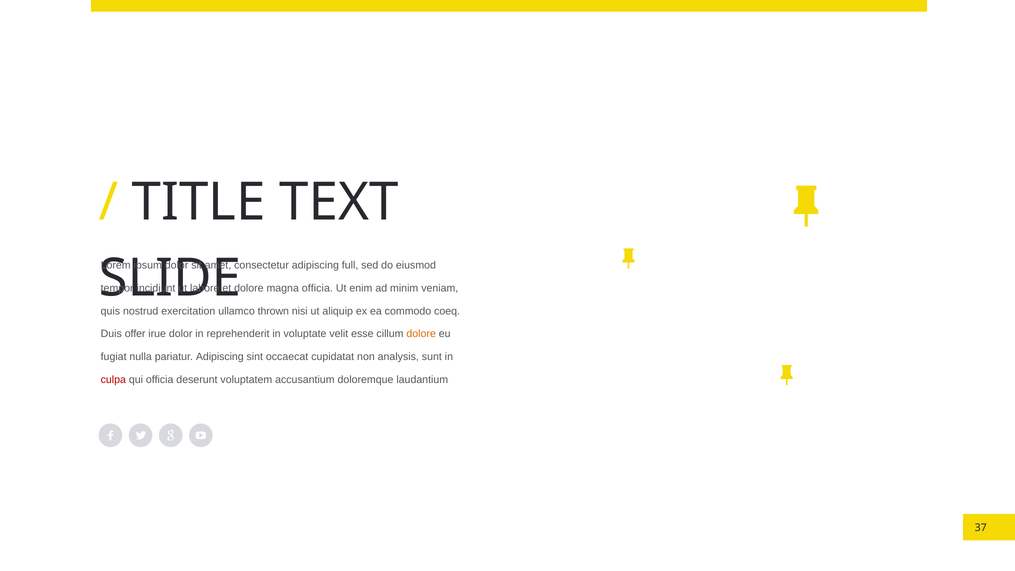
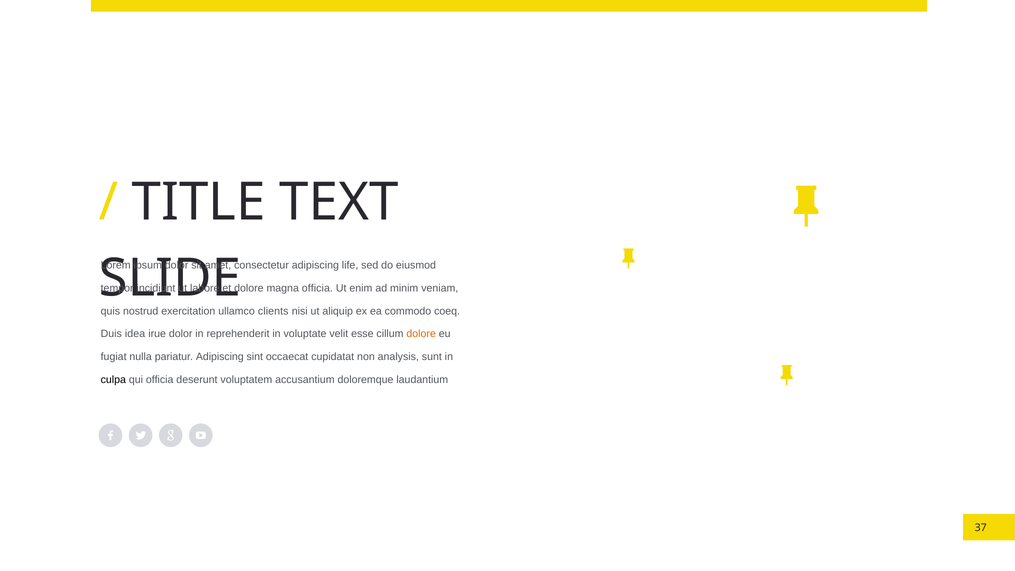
full: full -> life
thrown: thrown -> clients
offer: offer -> idea
culpa colour: red -> black
